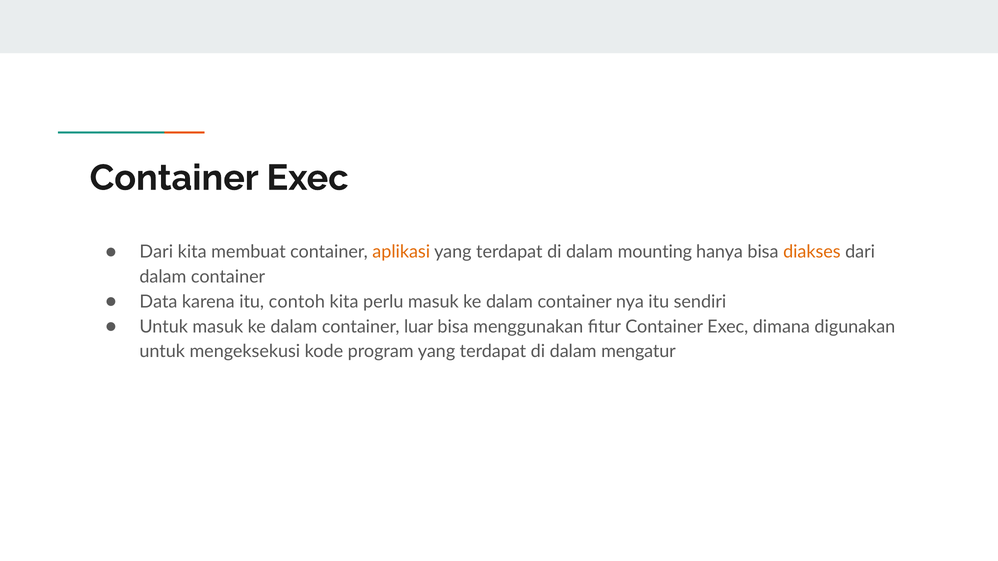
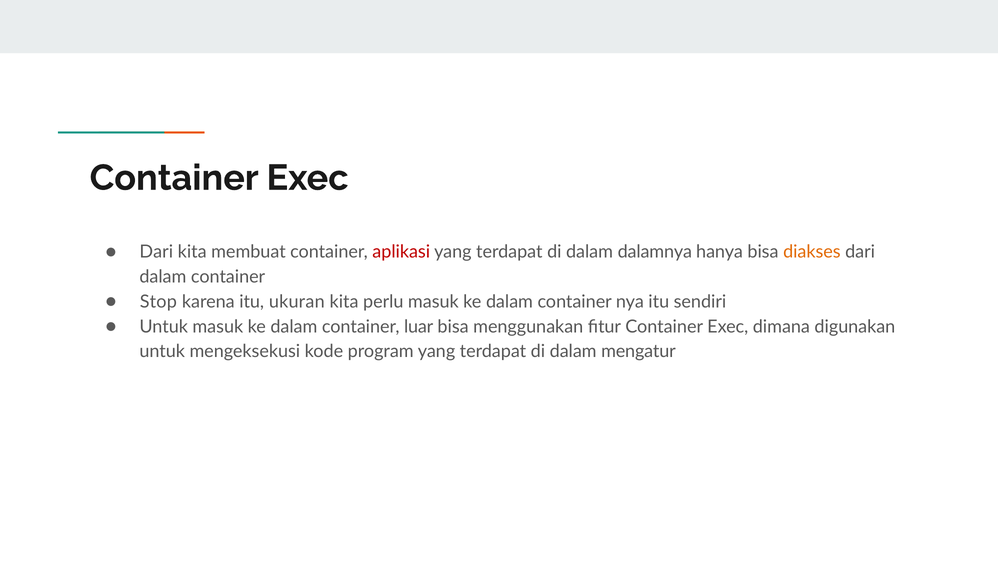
aplikasi colour: orange -> red
mounting: mounting -> dalamnya
Data: Data -> Stop
contoh: contoh -> ukuran
